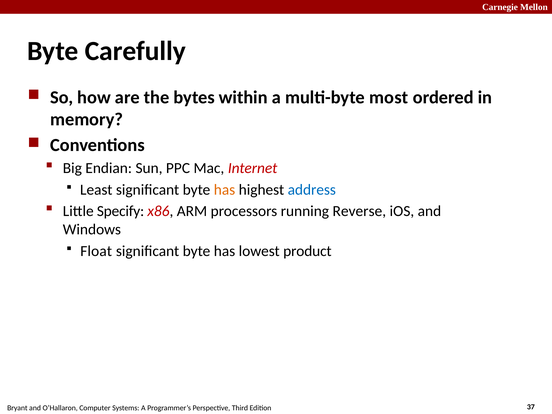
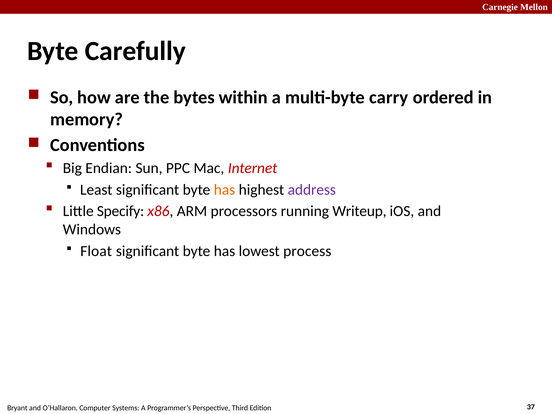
most: most -> carry
address colour: blue -> purple
Reverse: Reverse -> Writeup
product: product -> process
